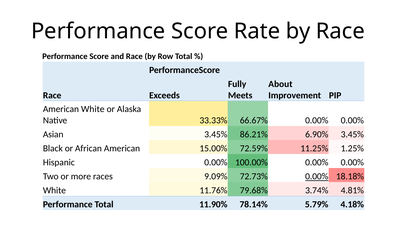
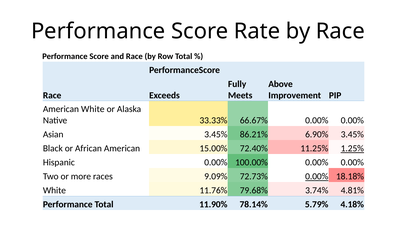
About: About -> Above
72.59%: 72.59% -> 72.40%
1.25% underline: none -> present
